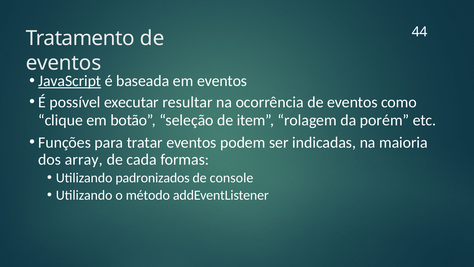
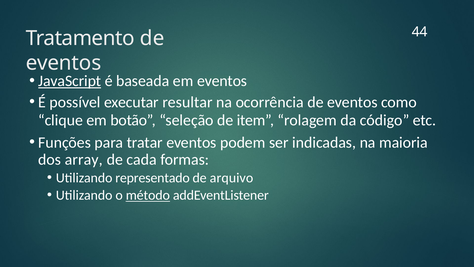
porém: porém -> código
padronizados: padronizados -> representado
console: console -> arquivo
método underline: none -> present
